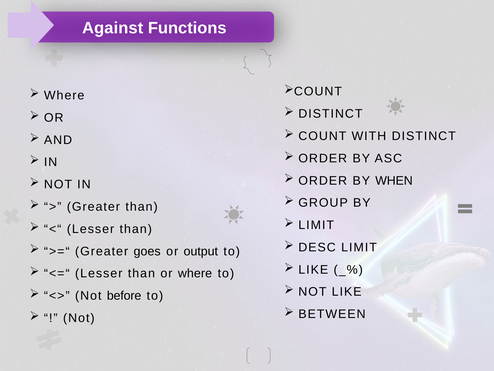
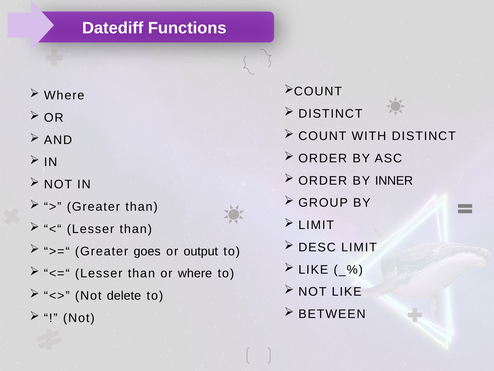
Against: Against -> Datediff
WHEN: WHEN -> INNER
before: before -> delete
